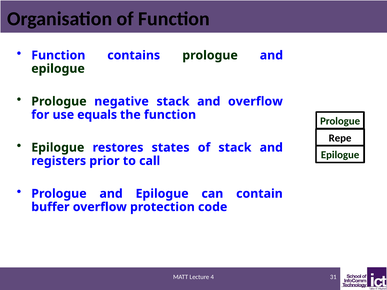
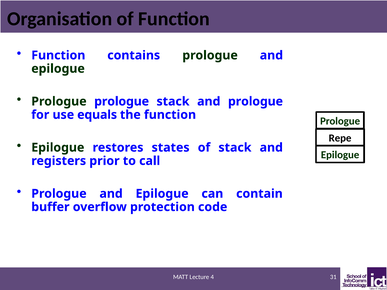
Prologue negative: negative -> prologue
and overflow: overflow -> prologue
